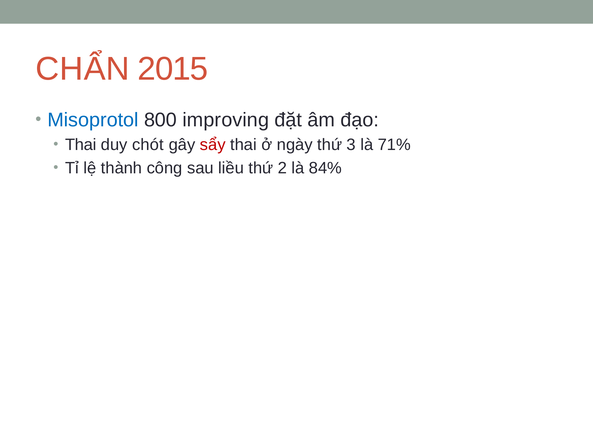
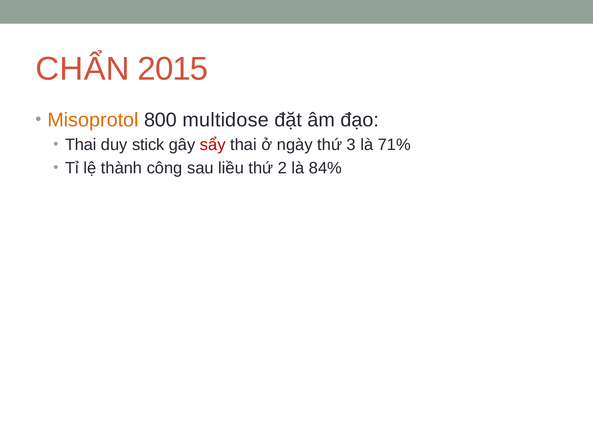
Misoprotol colour: blue -> orange
improving: improving -> multidose
chót: chót -> stick
